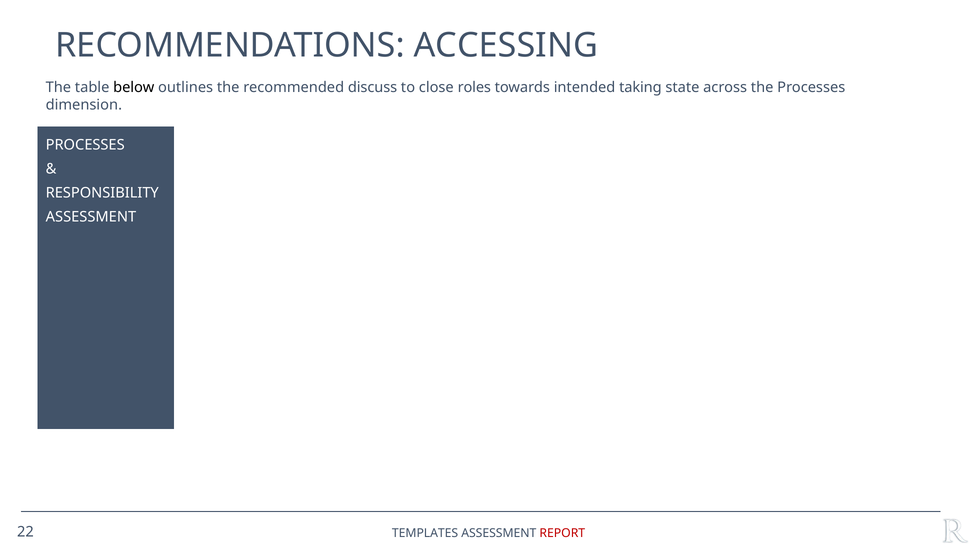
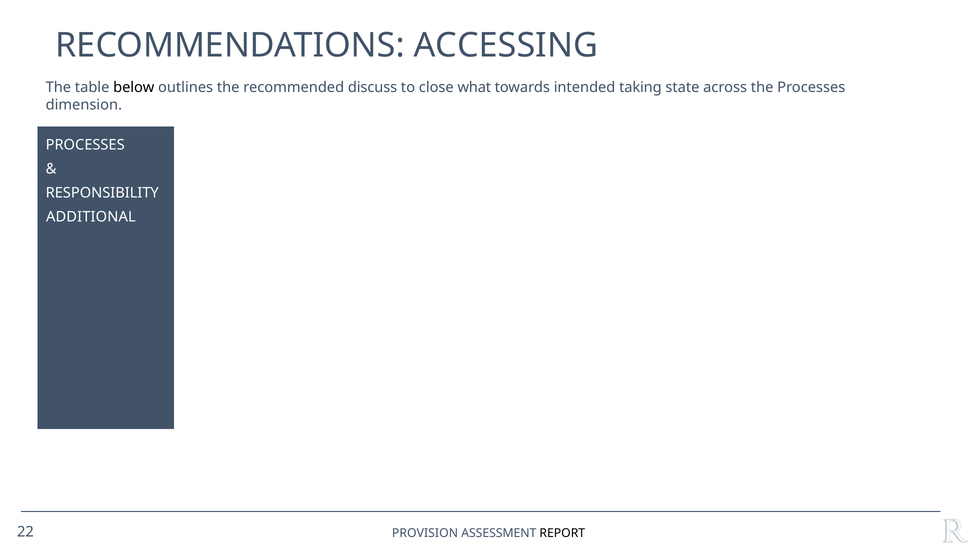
roles: roles -> what
ASSESSMENT at (91, 217): ASSESSMENT -> ADDITIONAL
TEMPLATES: TEMPLATES -> PROVISION
REPORT colour: red -> black
